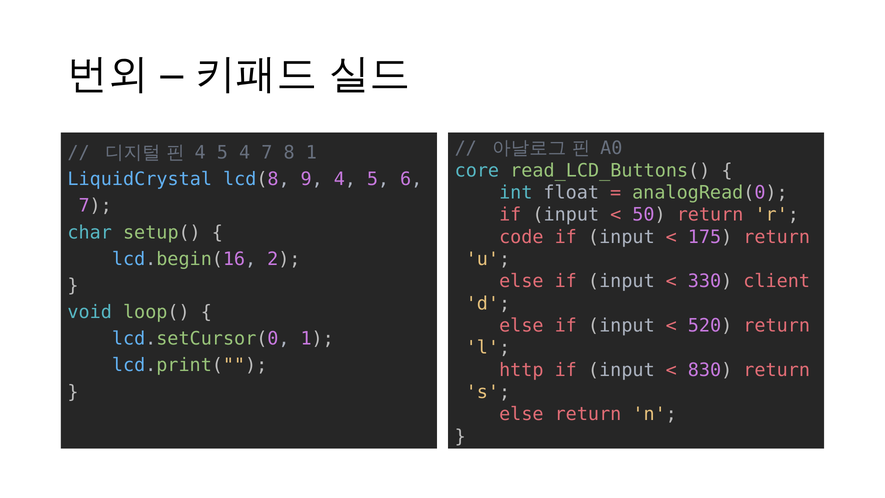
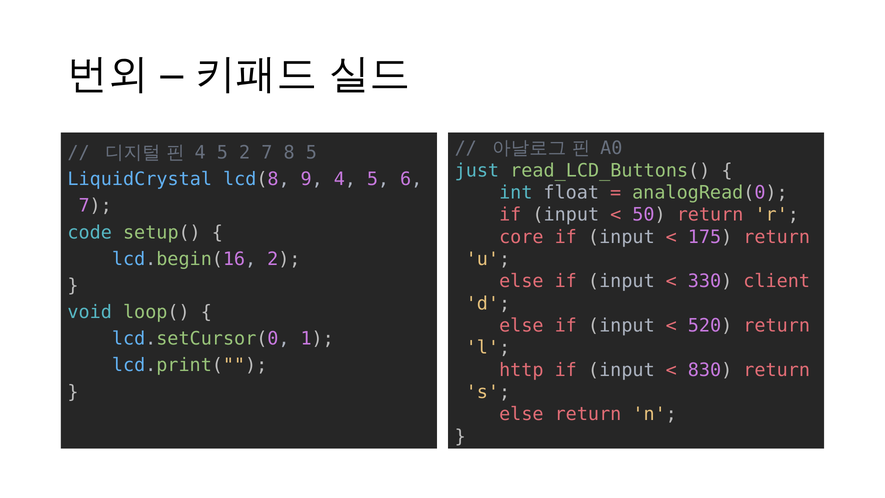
5 4: 4 -> 2
8 1: 1 -> 5
core: core -> just
char: char -> code
code: code -> core
